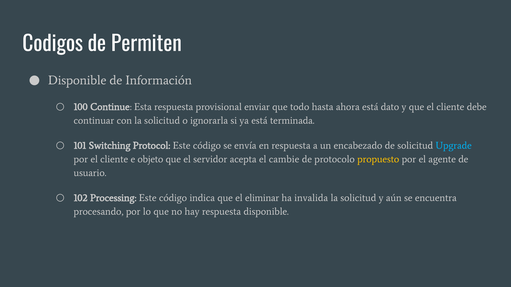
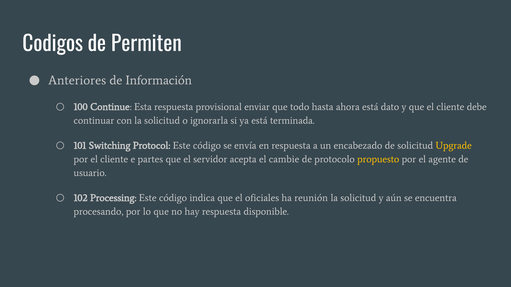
Disponible at (77, 80): Disponible -> Anteriores
Upgrade colour: light blue -> yellow
objeto: objeto -> partes
eliminar: eliminar -> oficiales
invalida: invalida -> reunión
